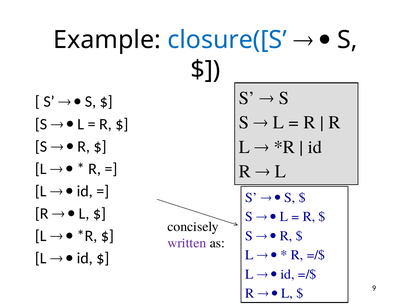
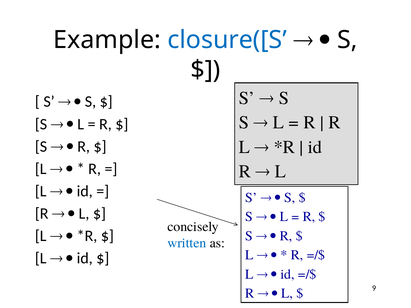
written colour: purple -> blue
